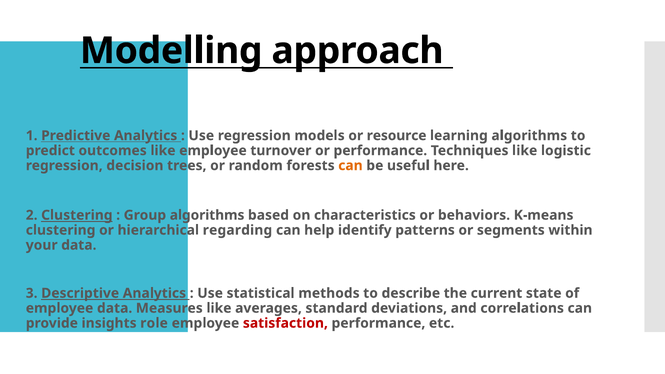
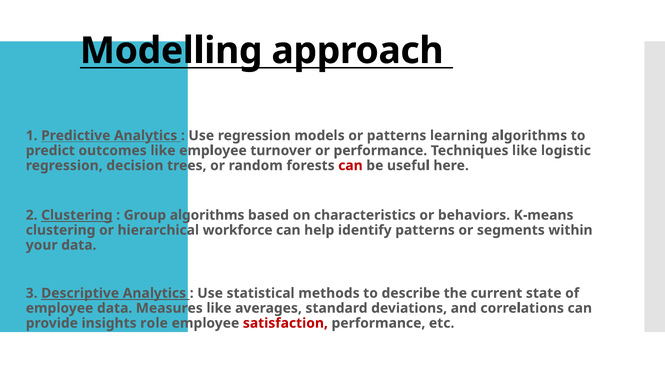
or resource: resource -> patterns
can at (350, 166) colour: orange -> red
regarding: regarding -> workforce
